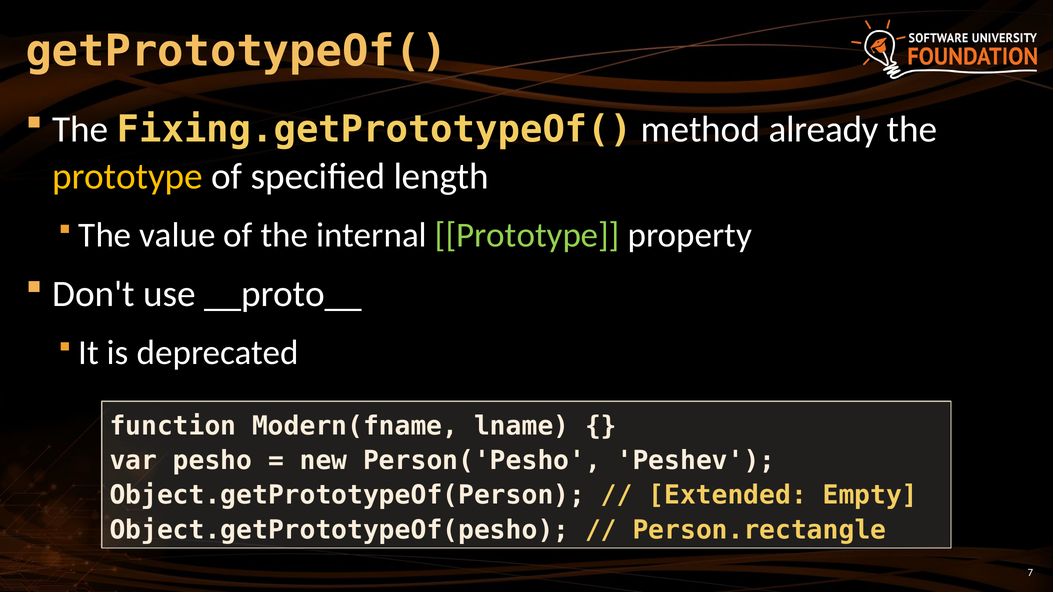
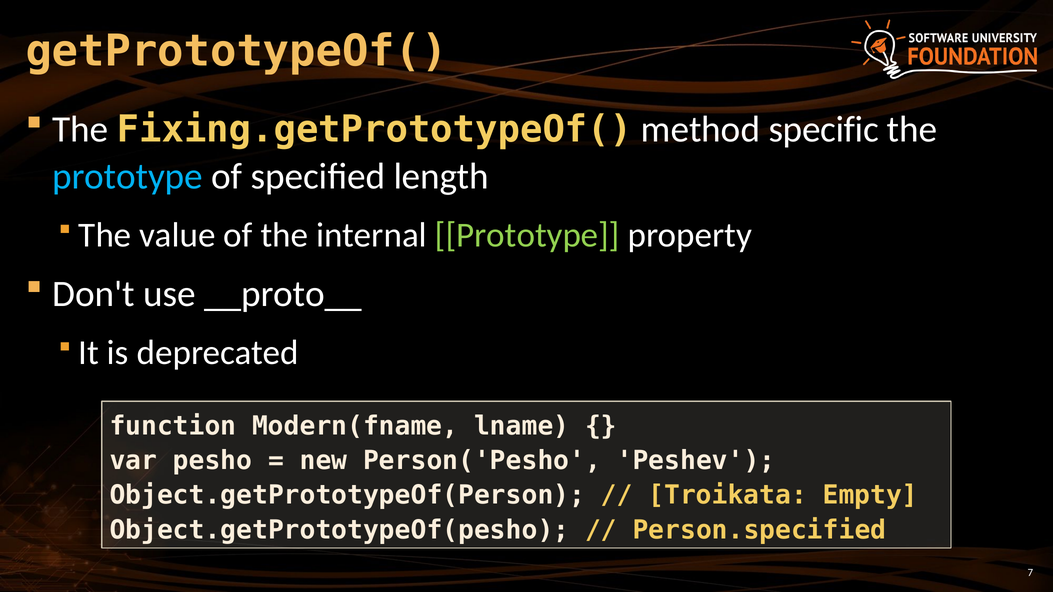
already: already -> specific
prototype at (127, 177) colour: yellow -> light blue
Extended: Extended -> Troikata
Person.rectangle: Person.rectangle -> Person.specified
